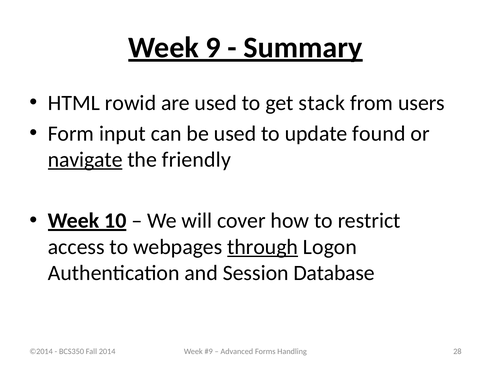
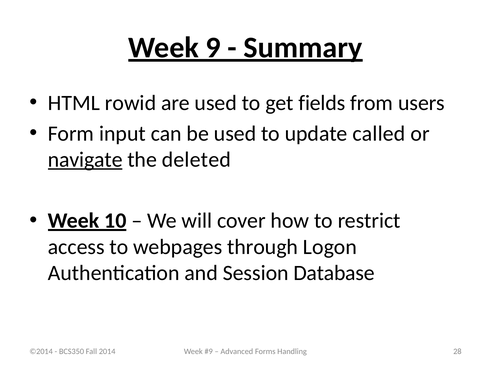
stack: stack -> fields
found: found -> called
friendly: friendly -> deleted
through underline: present -> none
